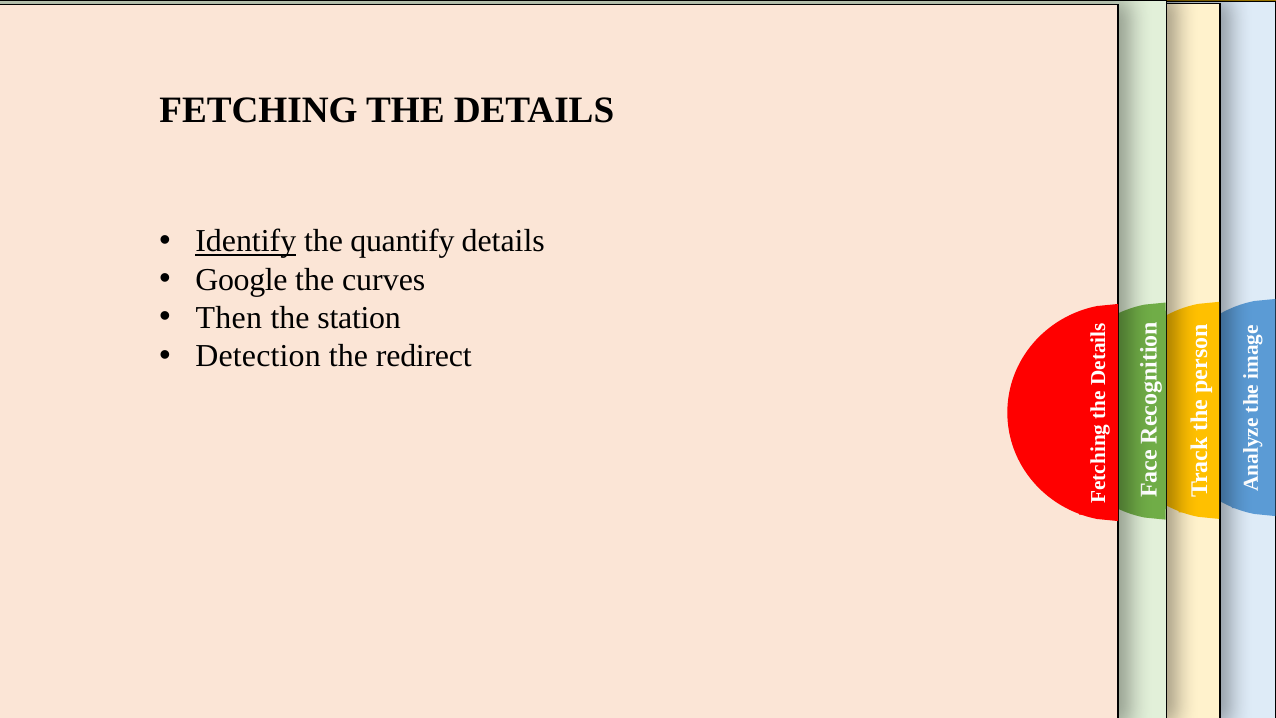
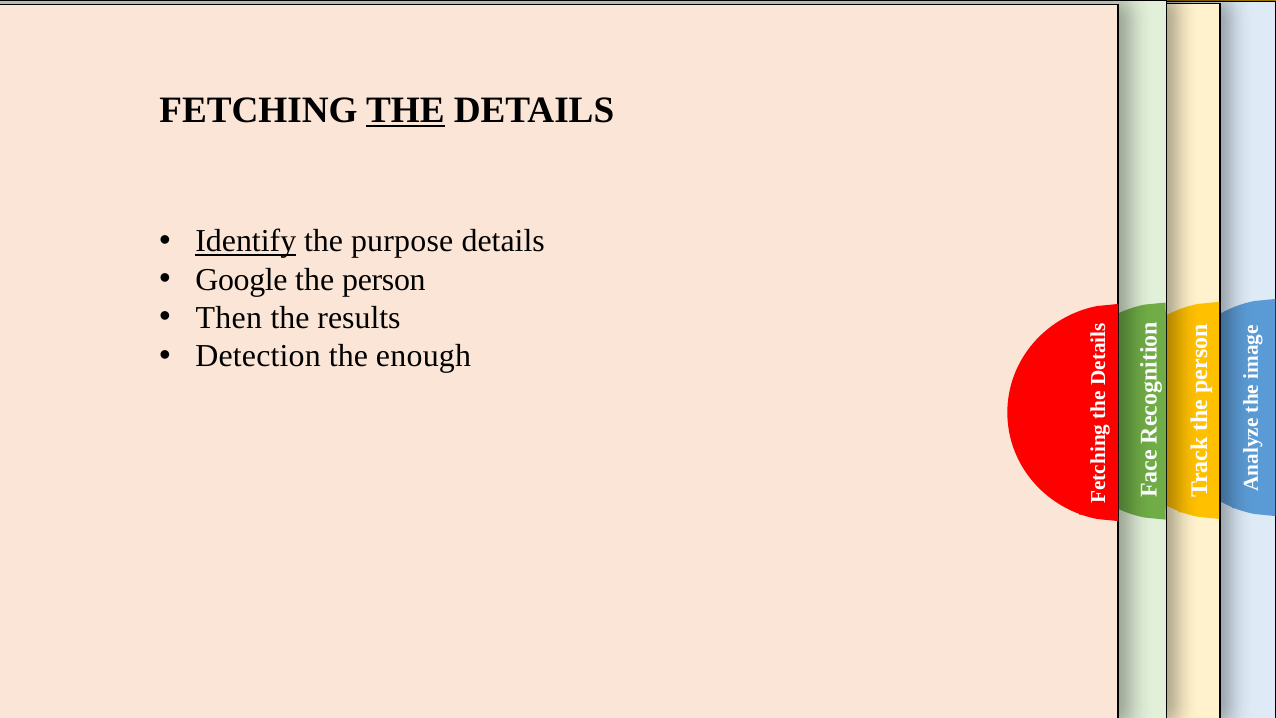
THE at (405, 110) underline: none -> present
quantify: quantify -> purpose
curves: curves -> person
station: station -> results
redirect: redirect -> enough
